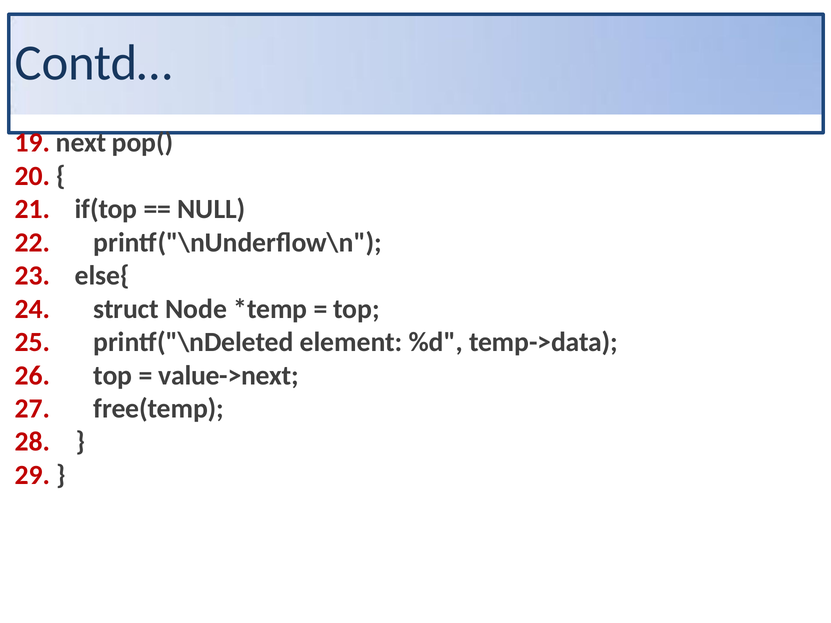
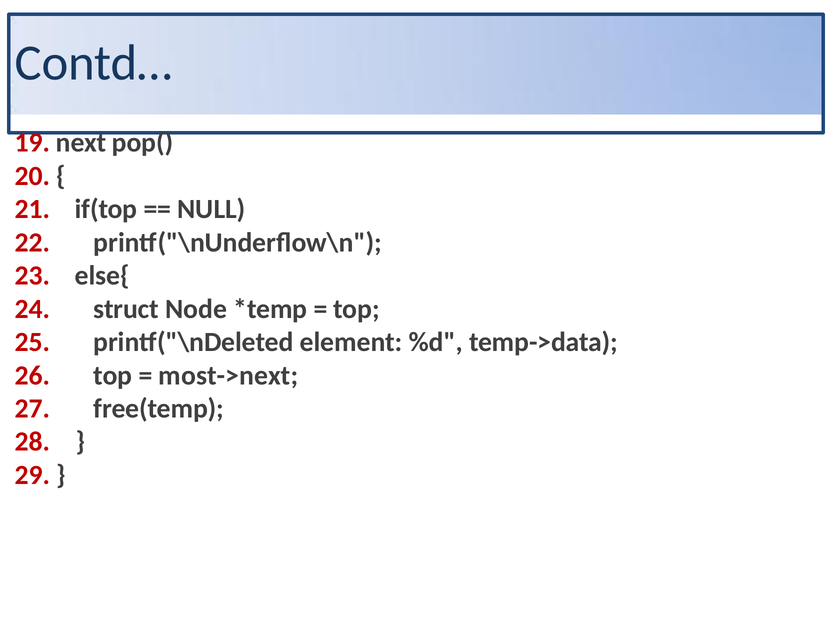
value->next: value->next -> most->next
